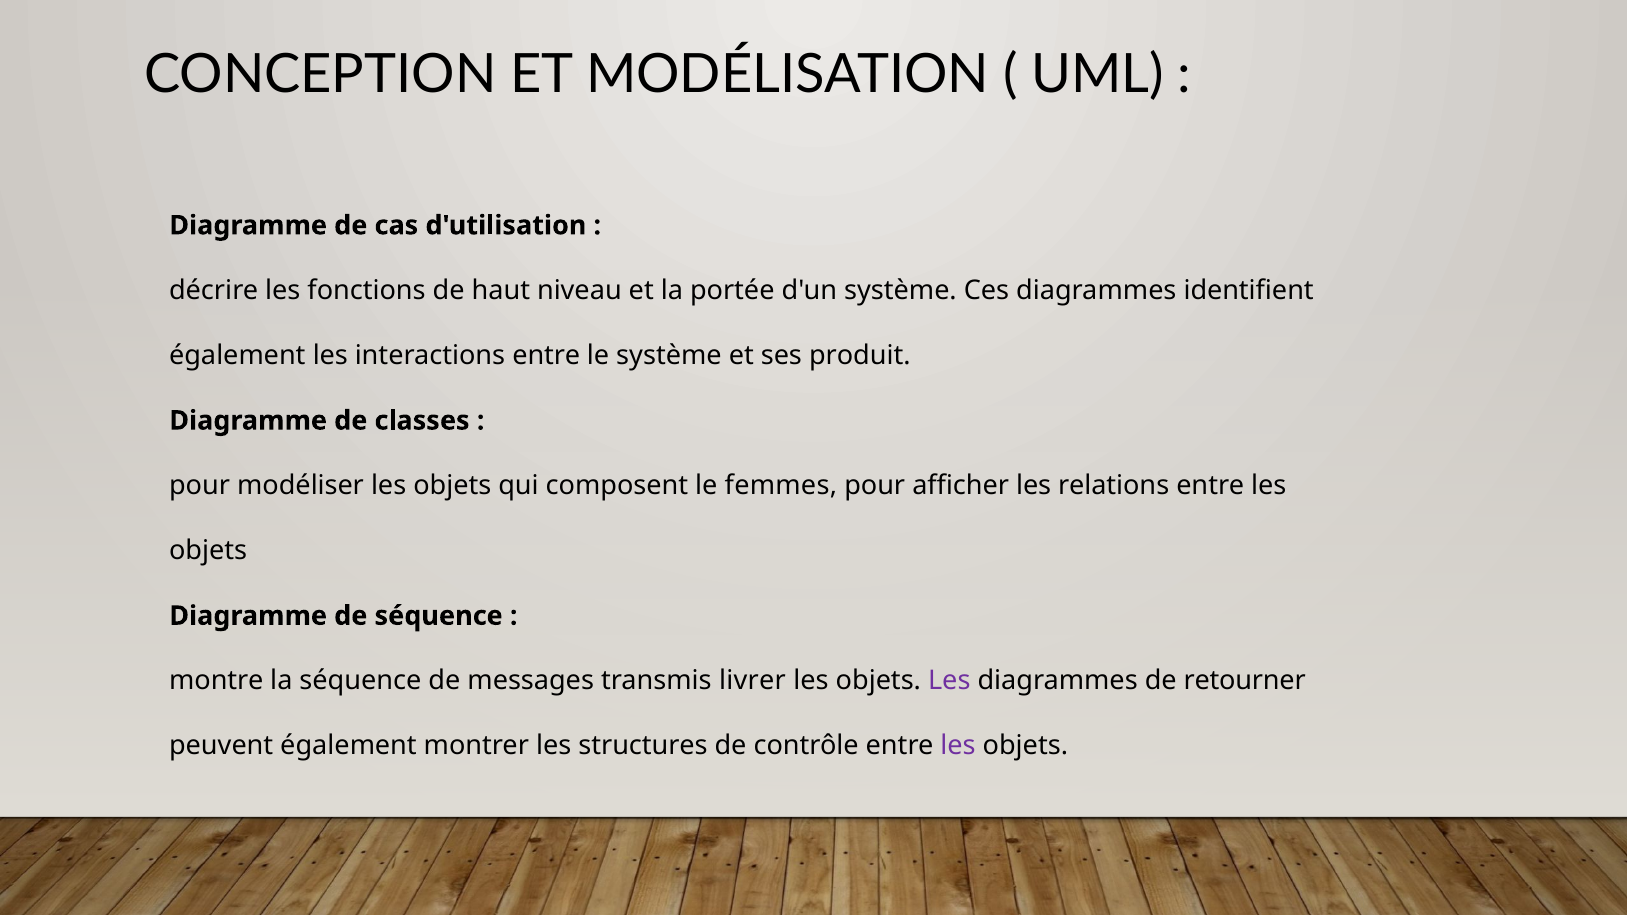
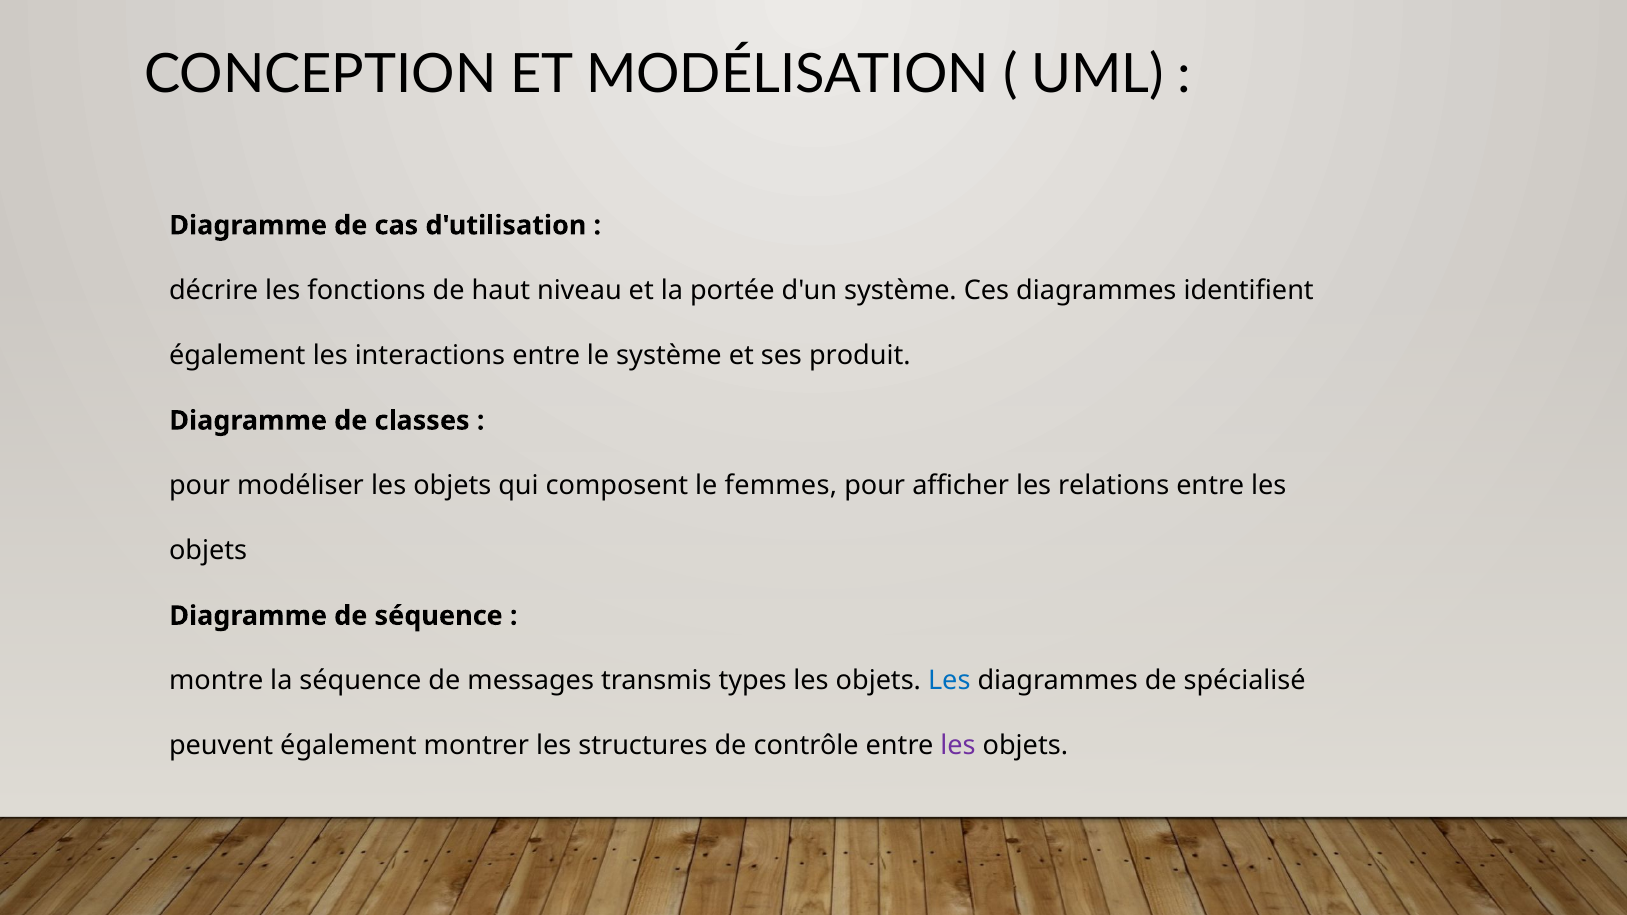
livrer: livrer -> types
Les at (949, 681) colour: purple -> blue
retourner: retourner -> spécialisé
